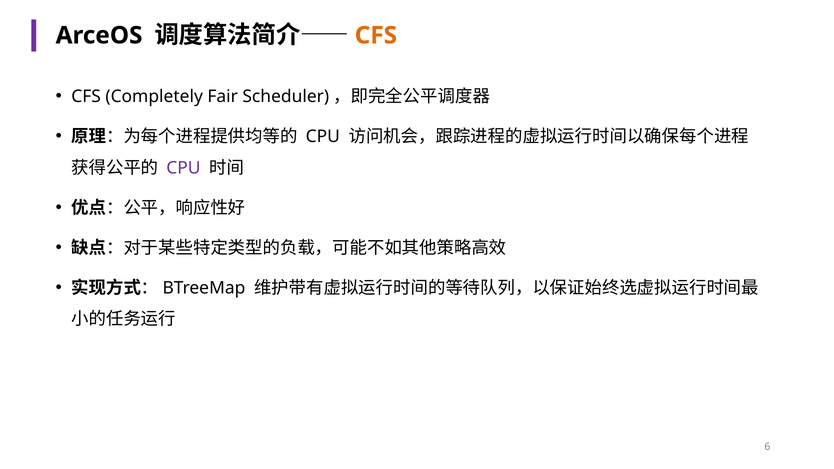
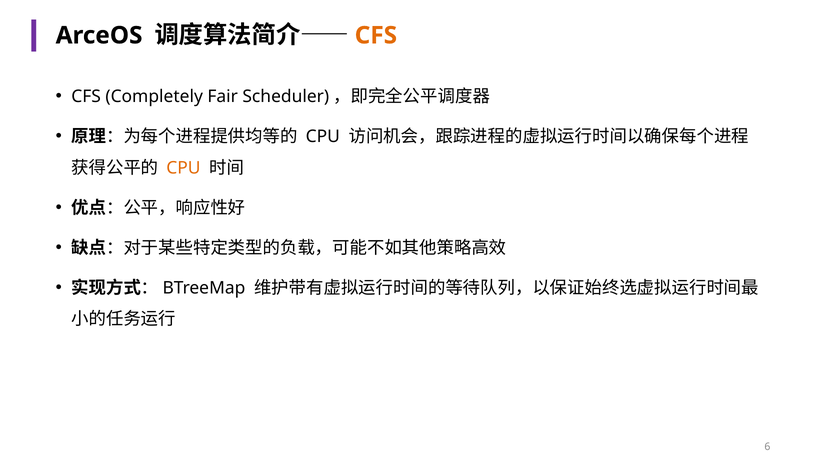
CPU at (183, 168) colour: purple -> orange
